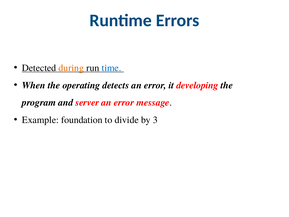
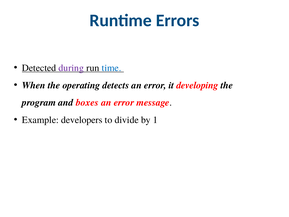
during colour: orange -> purple
server: server -> boxes
foundation: foundation -> developers
3: 3 -> 1
